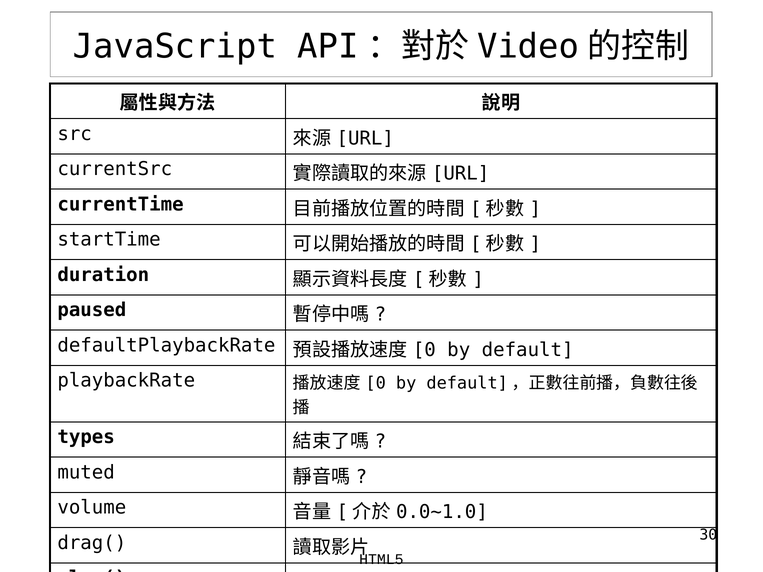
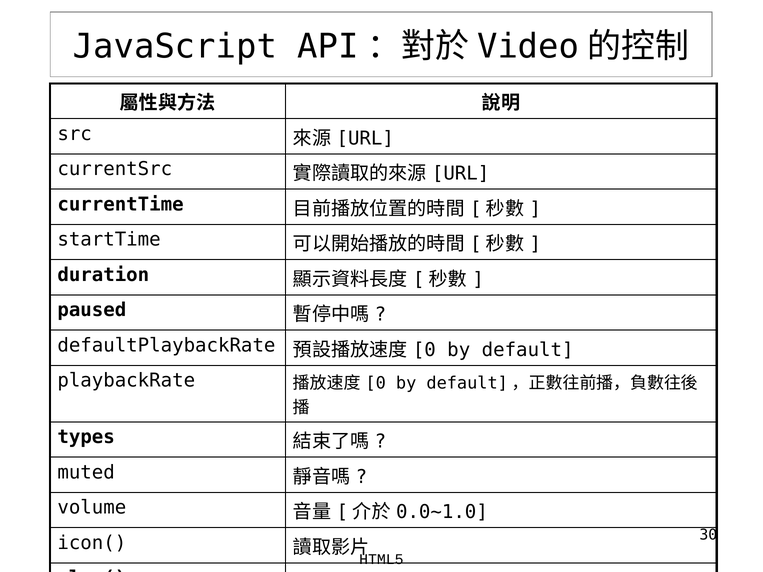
drag(: drag( -> icon(
